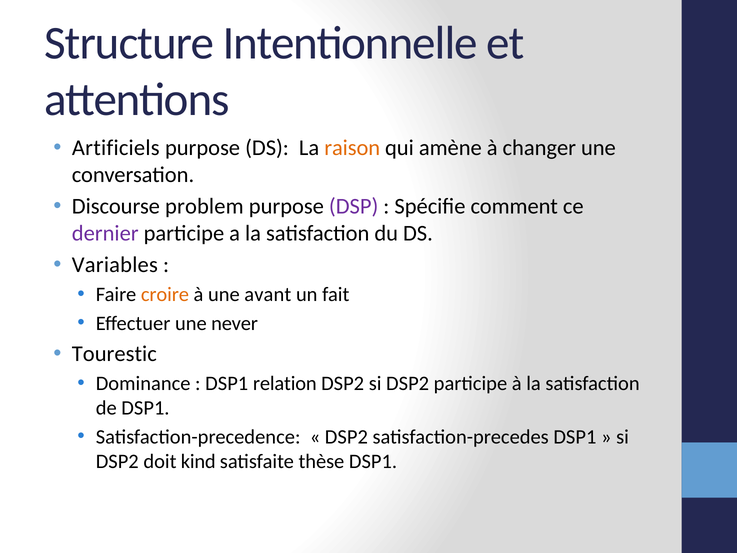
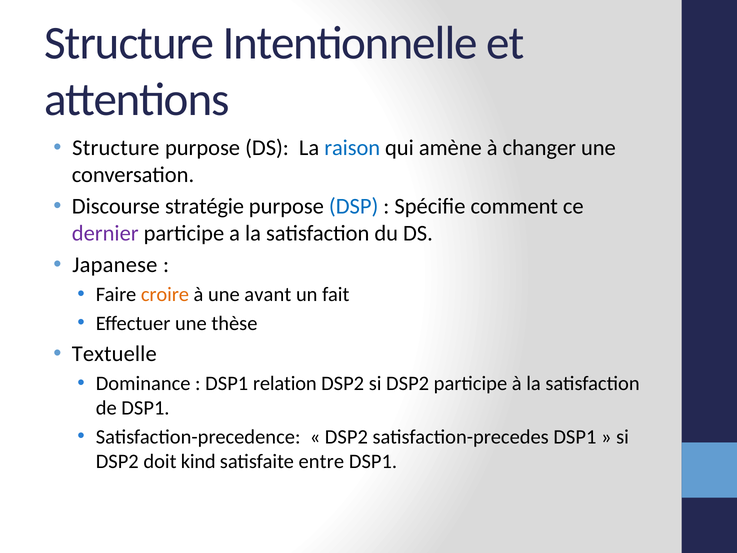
Artificiels at (116, 148): Artificiels -> Structure
raison colour: orange -> blue
problem: problem -> stratégie
DSP colour: purple -> blue
Variables: Variables -> Japanese
never: never -> thèse
Tourestic: Tourestic -> Textuelle
thèse: thèse -> entre
